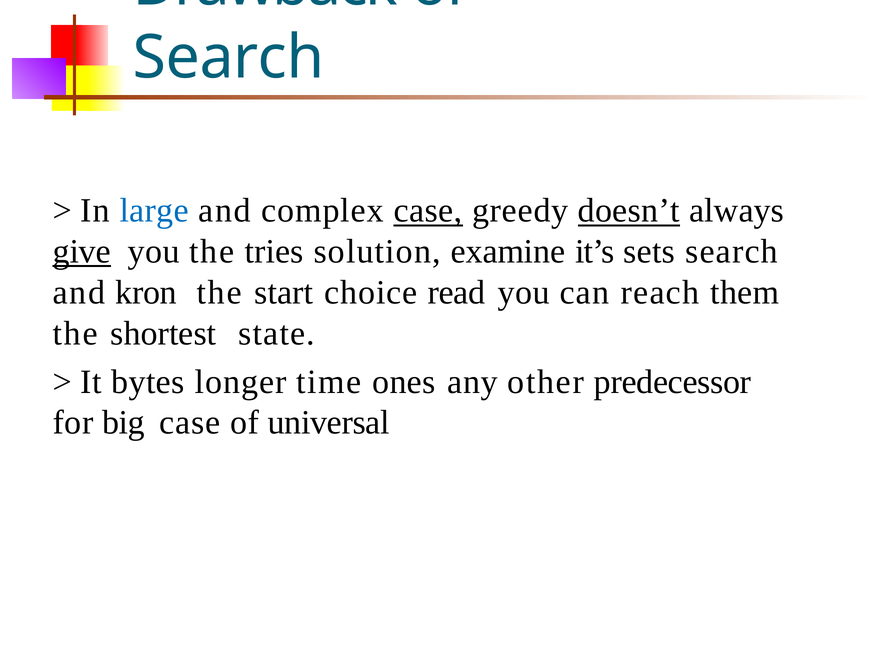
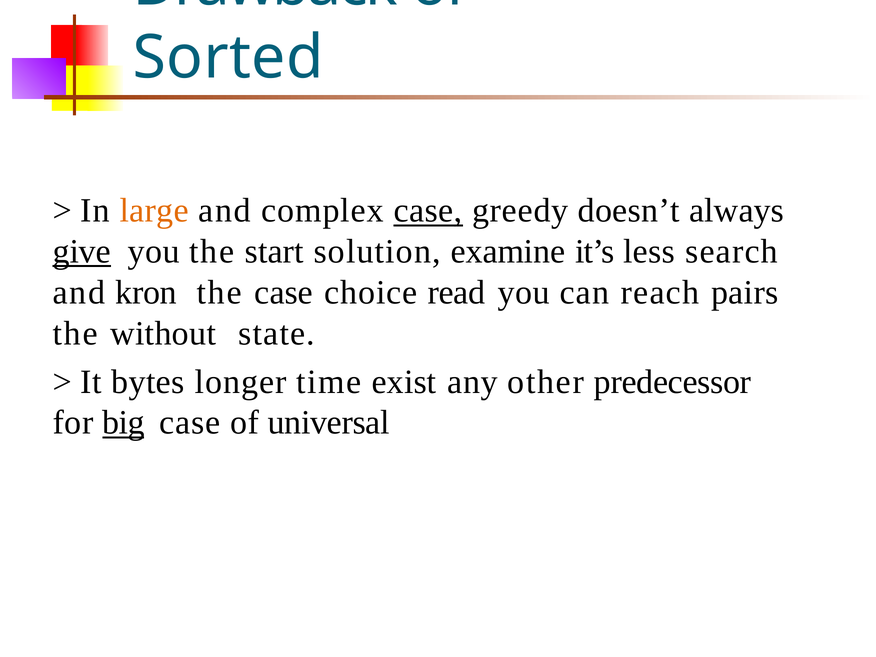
Search at (229, 58): Search -> Sorted
large colour: blue -> orange
doesn’t underline: present -> none
tries: tries -> start
sets: sets -> less
the start: start -> case
them: them -> pairs
shortest: shortest -> without
ones: ones -> exist
big underline: none -> present
